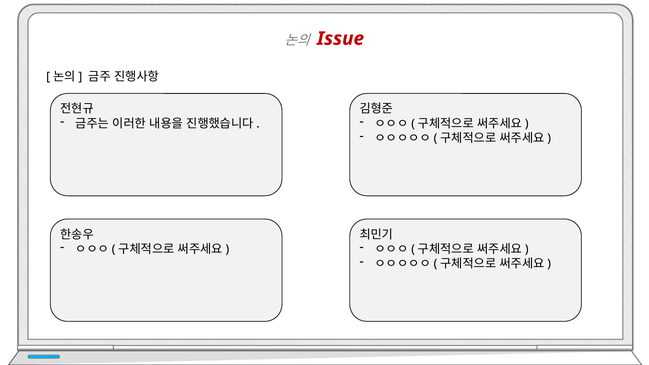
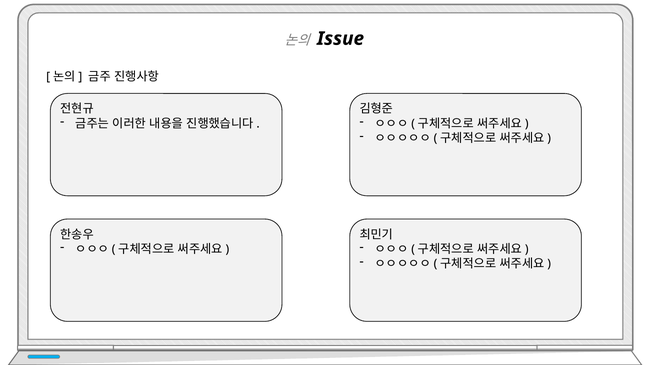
Issue colour: red -> black
